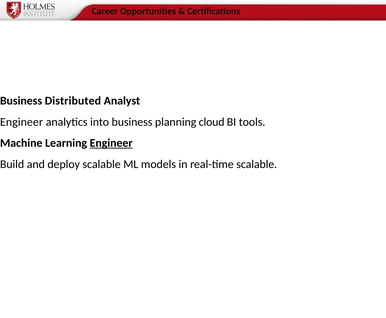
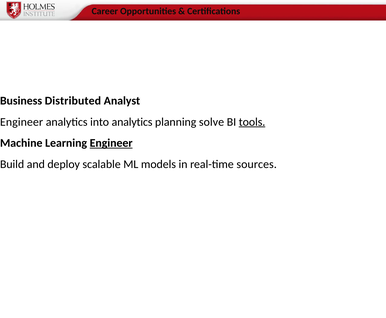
into business: business -> analytics
cloud: cloud -> solve
tools underline: none -> present
real-time scalable: scalable -> sources
